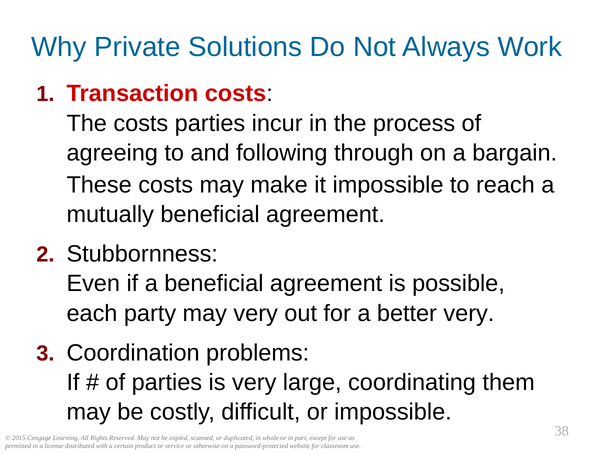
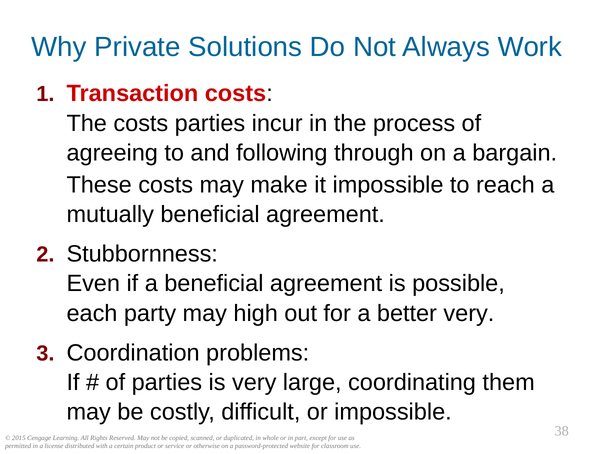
may very: very -> high
